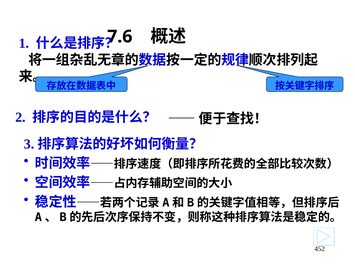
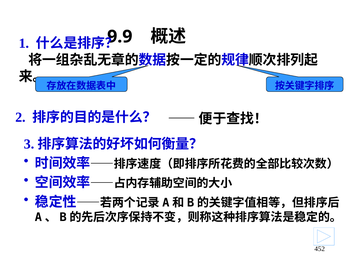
7.6: 7.6 -> 9.9
